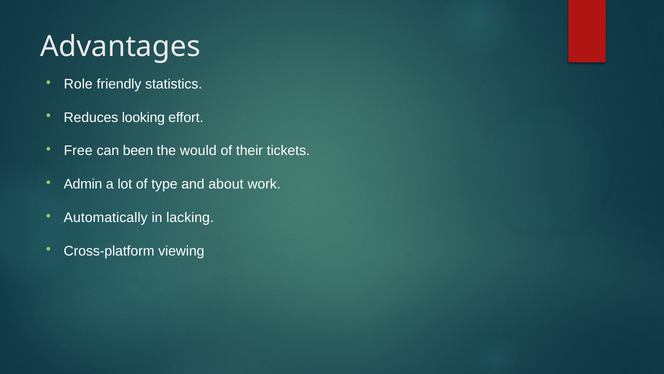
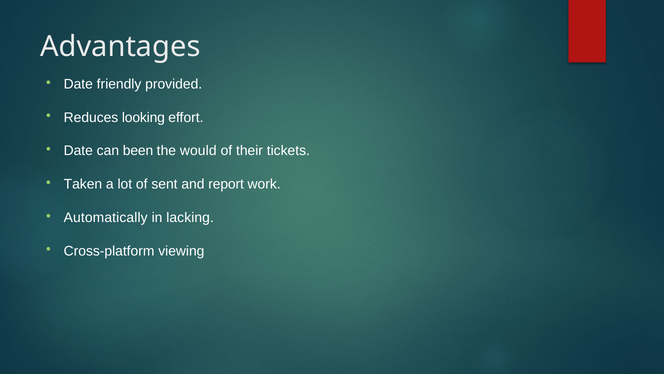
Role at (78, 84): Role -> Date
statistics: statistics -> provided
Free at (78, 151): Free -> Date
Admin: Admin -> Taken
type: type -> sent
about: about -> report
